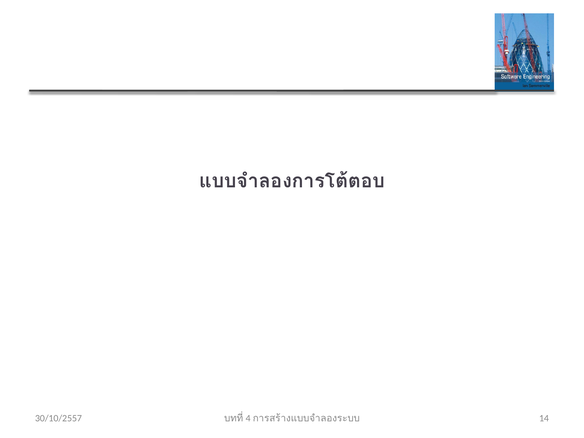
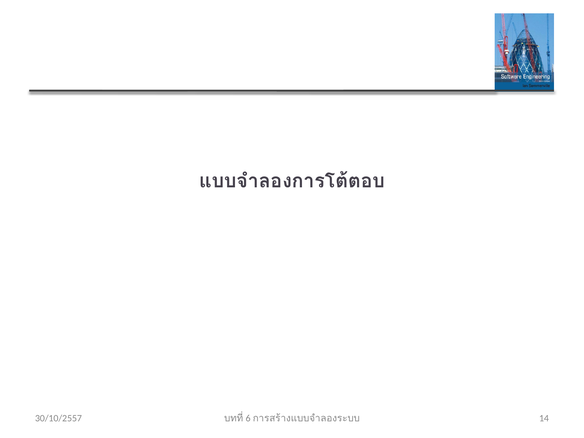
4: 4 -> 6
